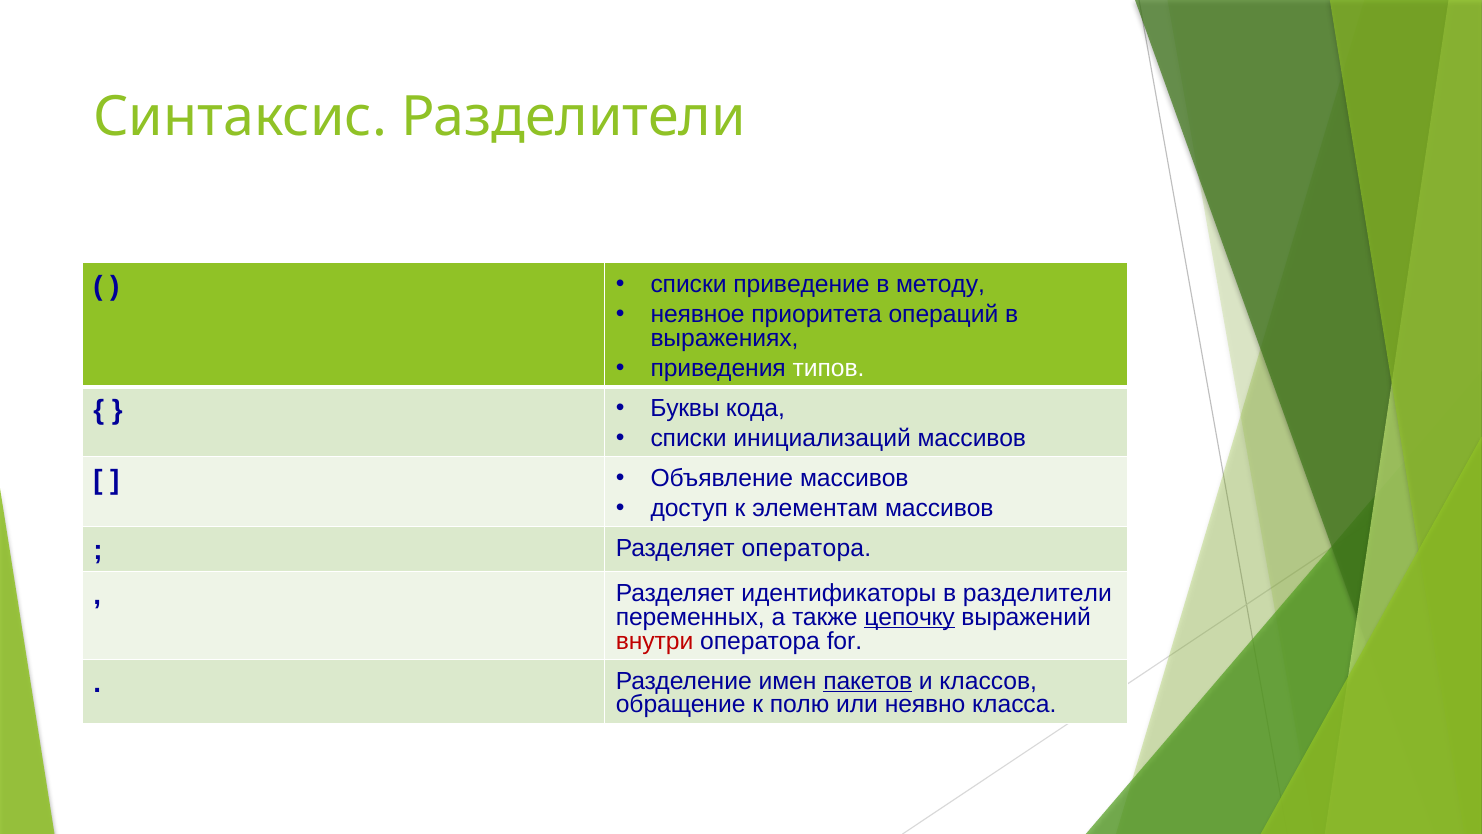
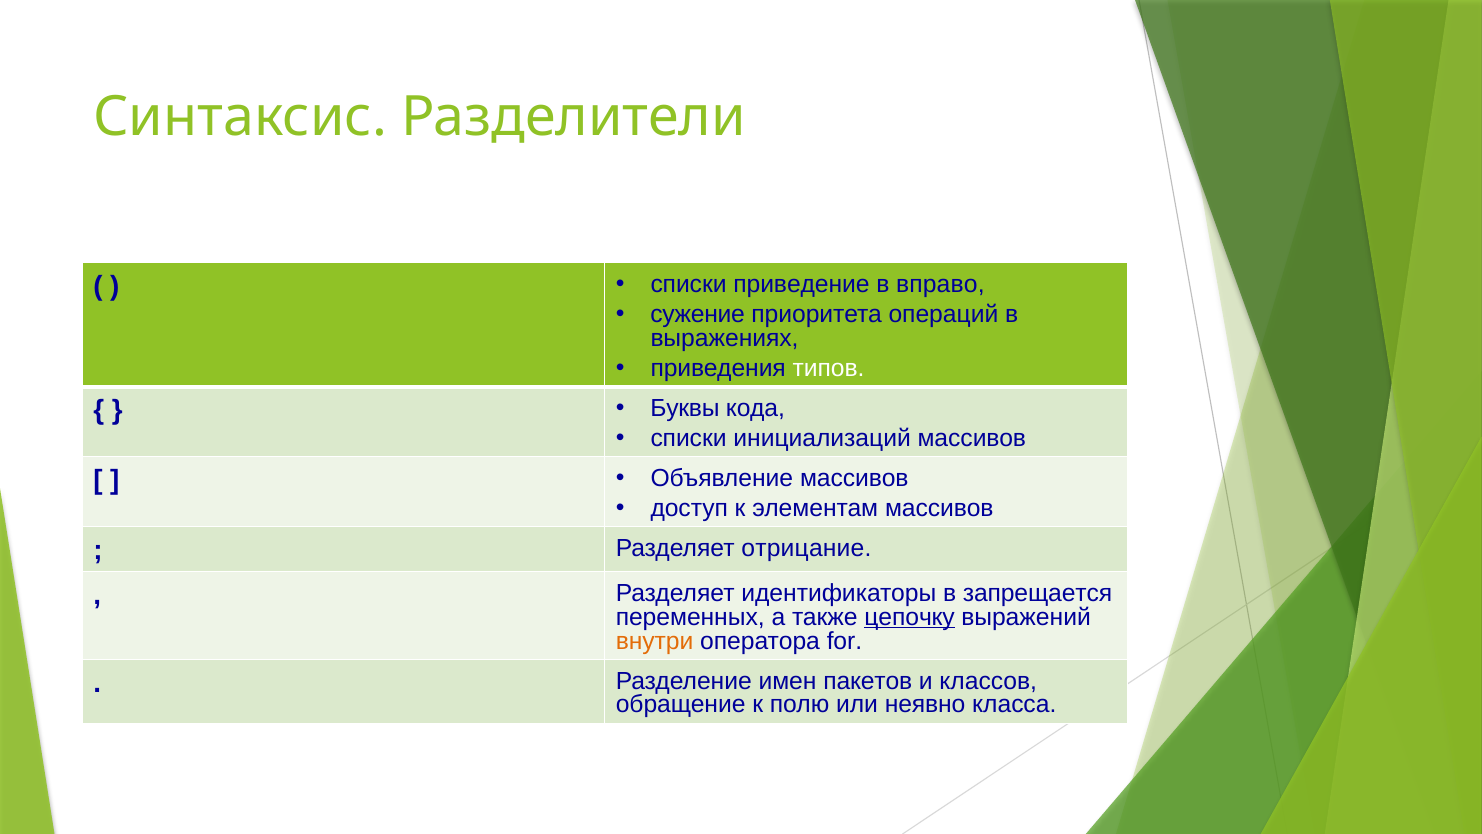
методу: методу -> вправо
неявное: неявное -> сужение
Разделяет оператора: оператора -> отрицание
в разделители: разделители -> запрещается
внутри colour: red -> orange
пакетов underline: present -> none
